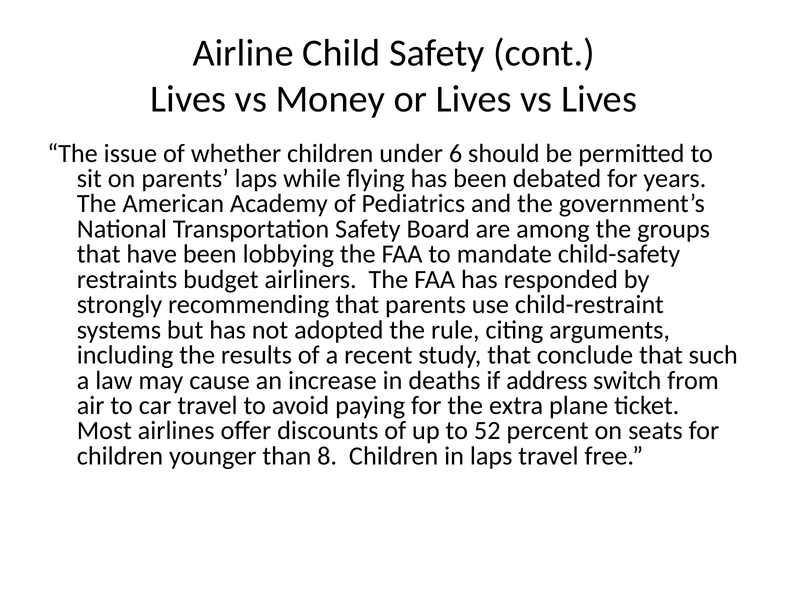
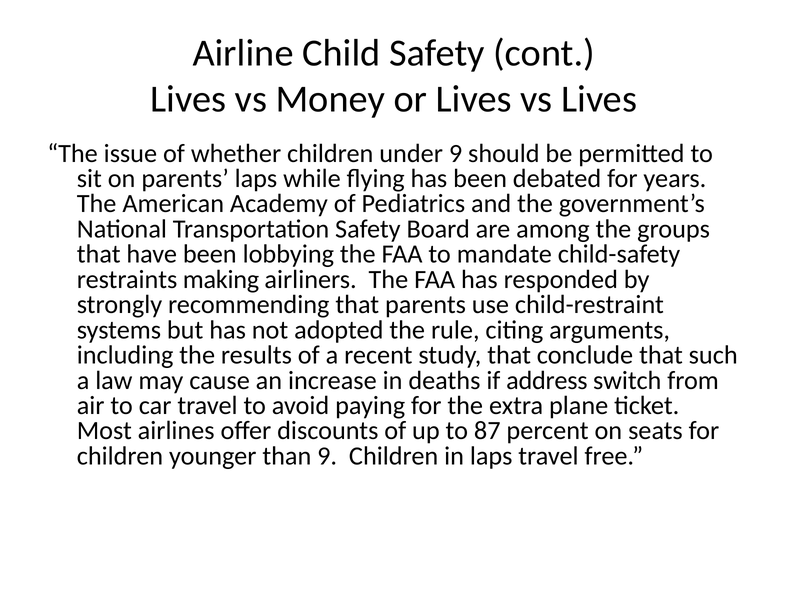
under 6: 6 -> 9
budget: budget -> making
52: 52 -> 87
than 8: 8 -> 9
